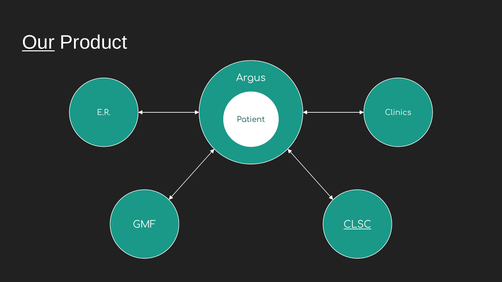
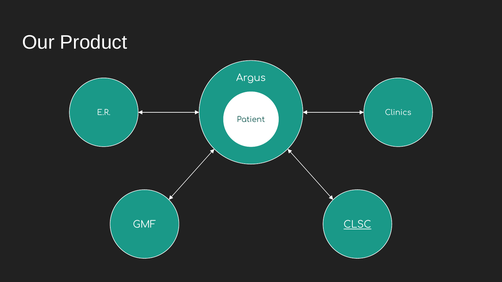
Our underline: present -> none
